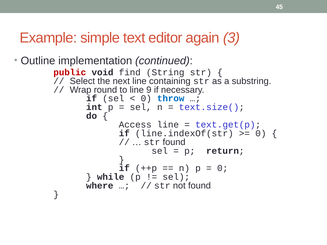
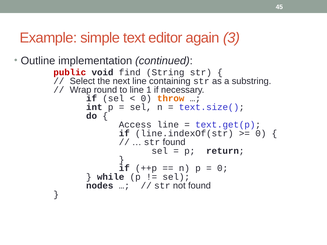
9: 9 -> 1
throw colour: blue -> orange
where: where -> nodes
